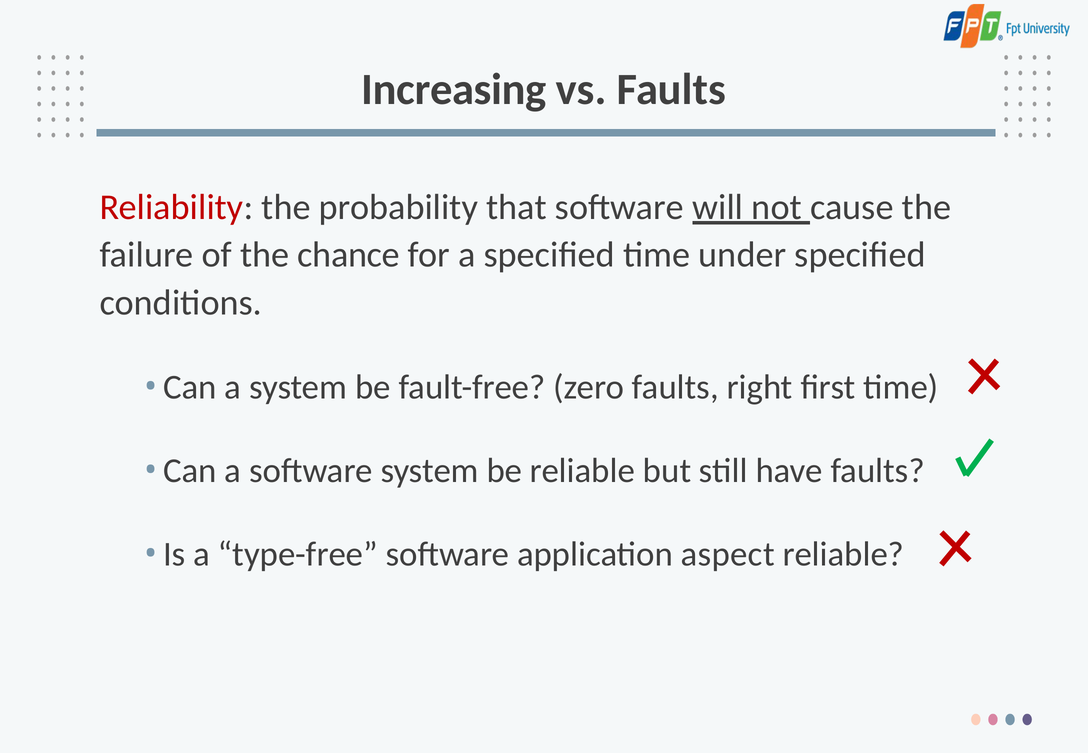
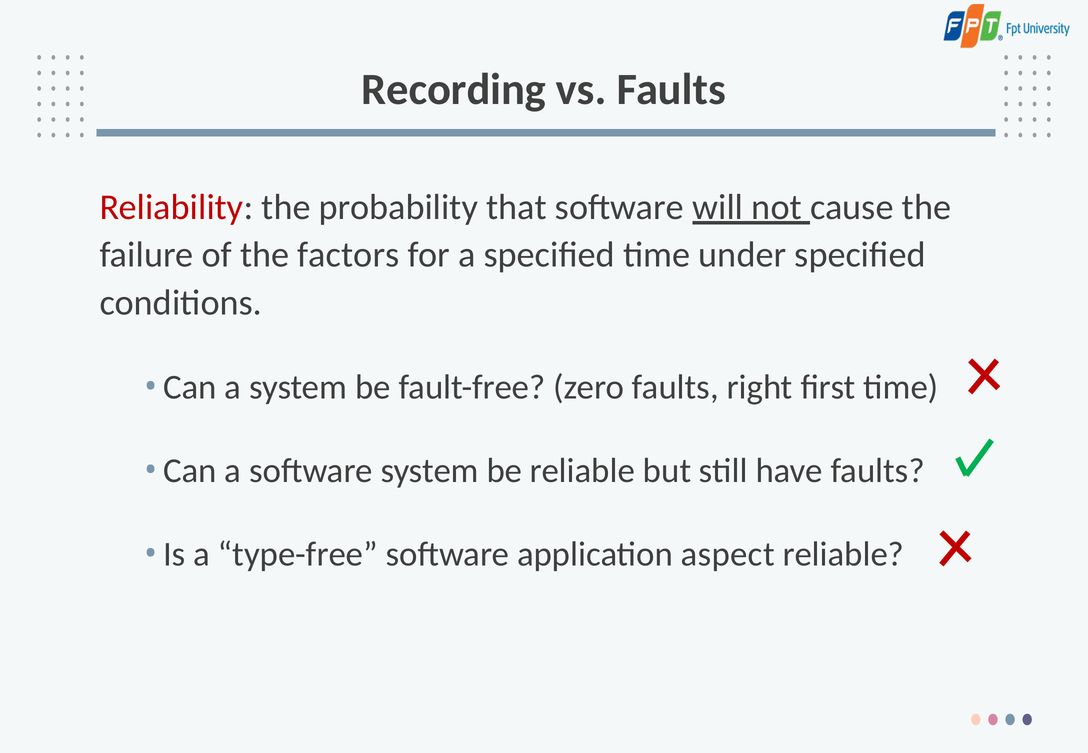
Increasing: Increasing -> Recording
chance: chance -> factors
